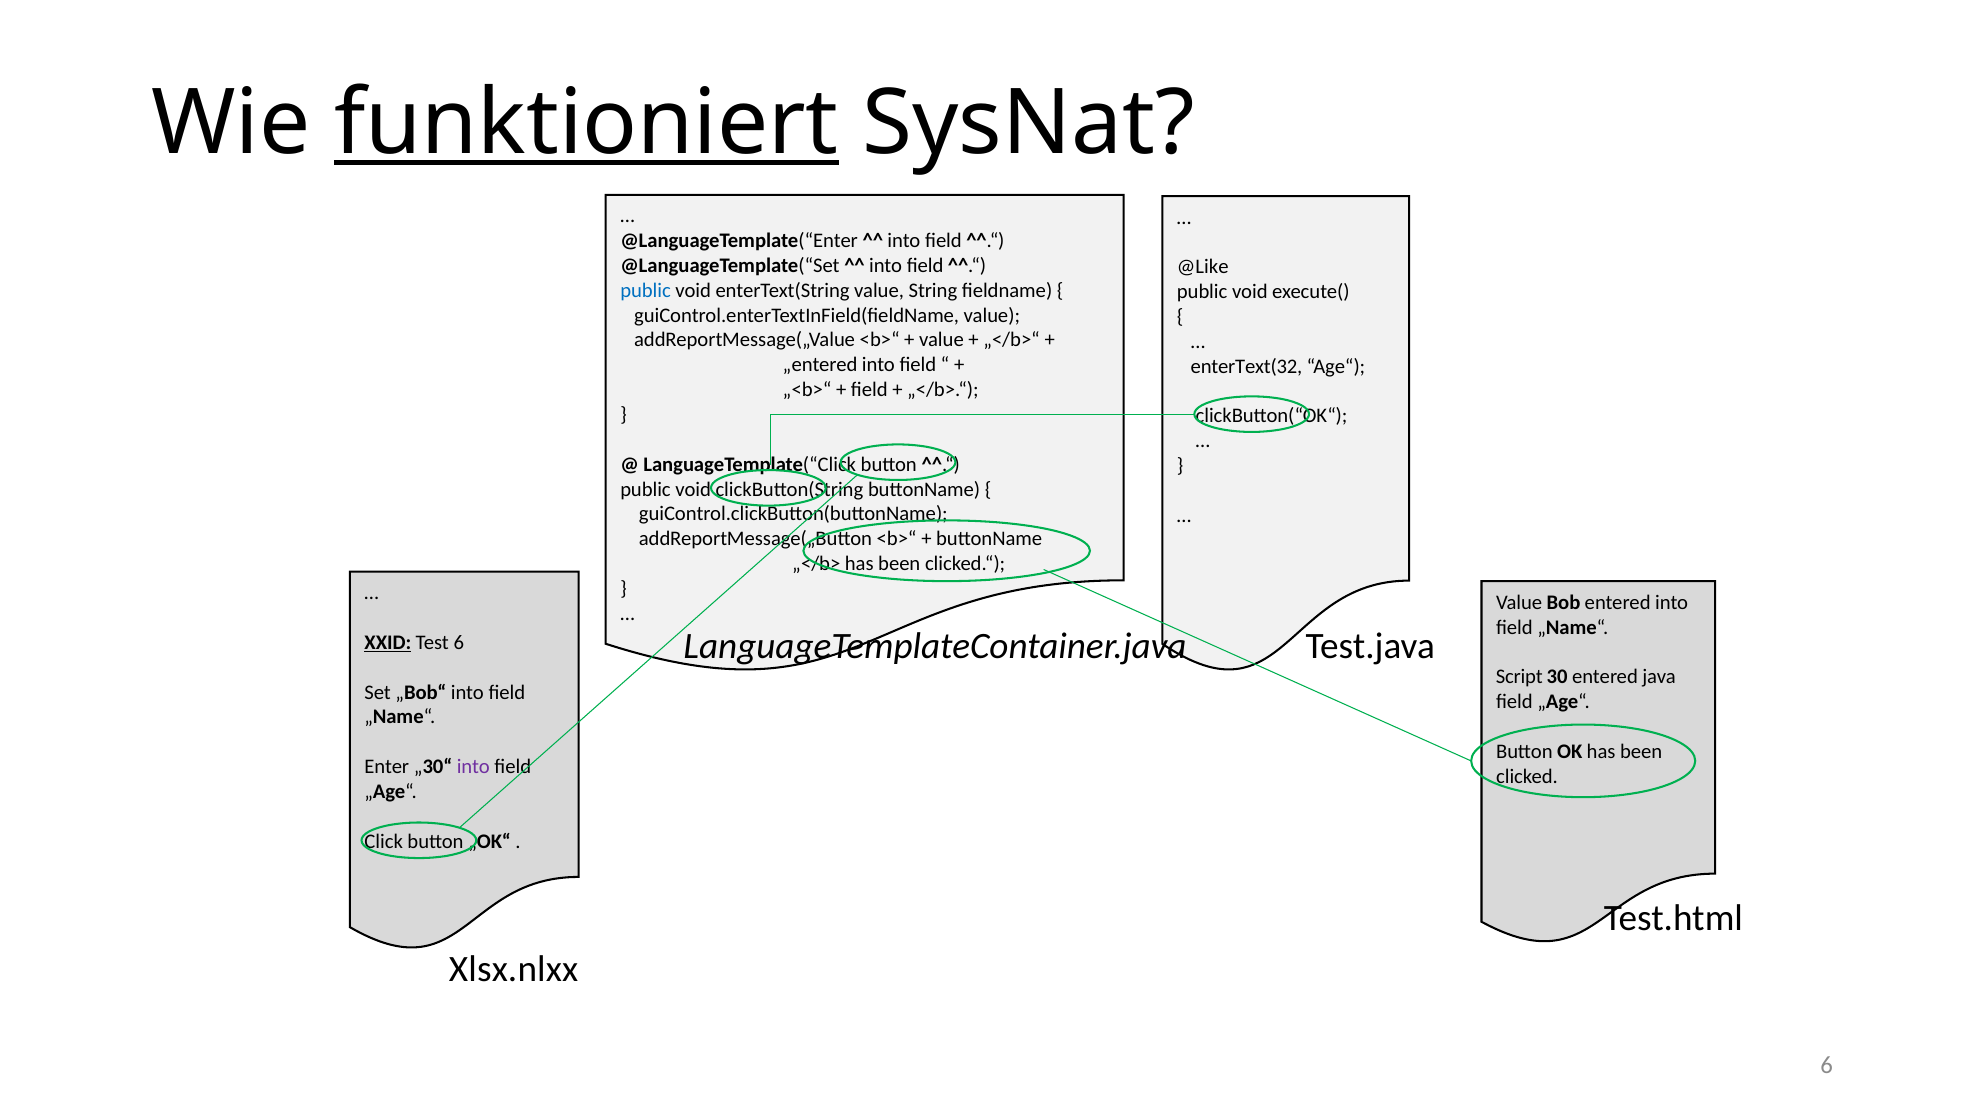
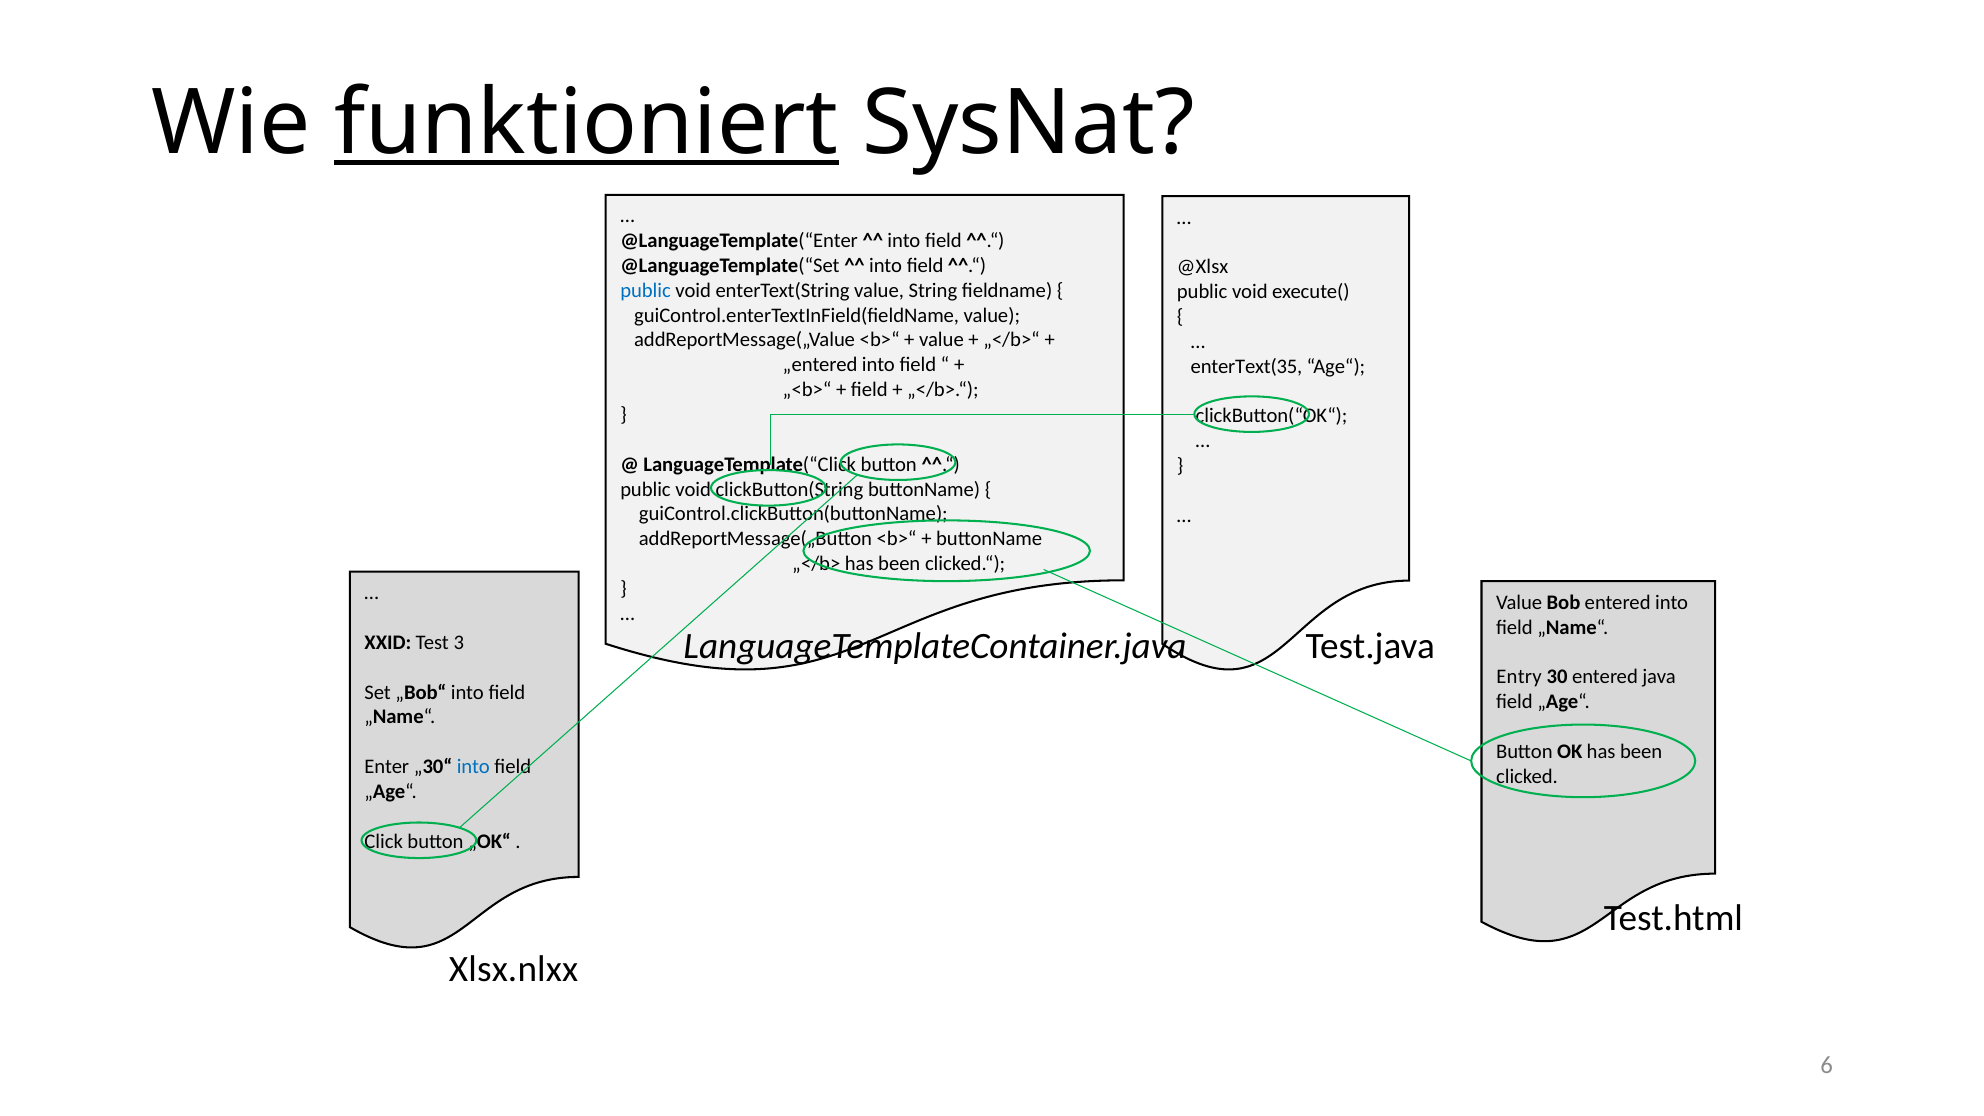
@Like: @Like -> @Xlsx
enterText(32: enterText(32 -> enterText(35
XXID underline: present -> none
Test 6: 6 -> 3
Script: Script -> Entry
into at (473, 767) colour: purple -> blue
